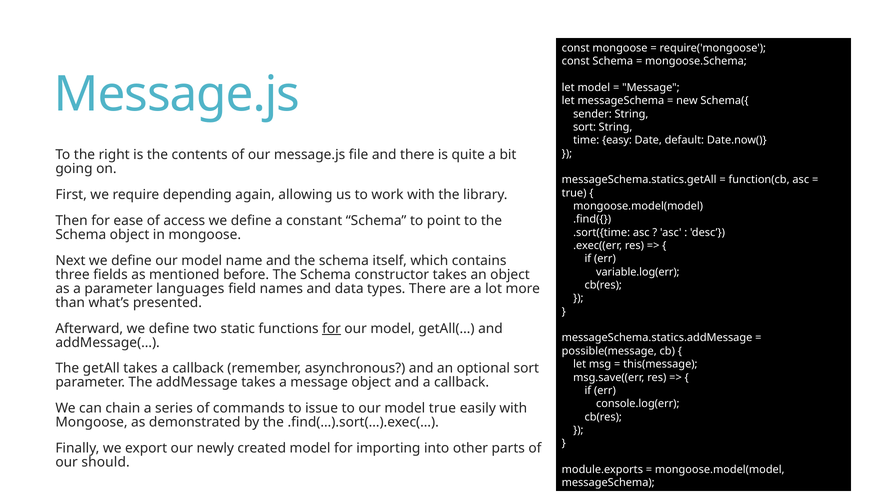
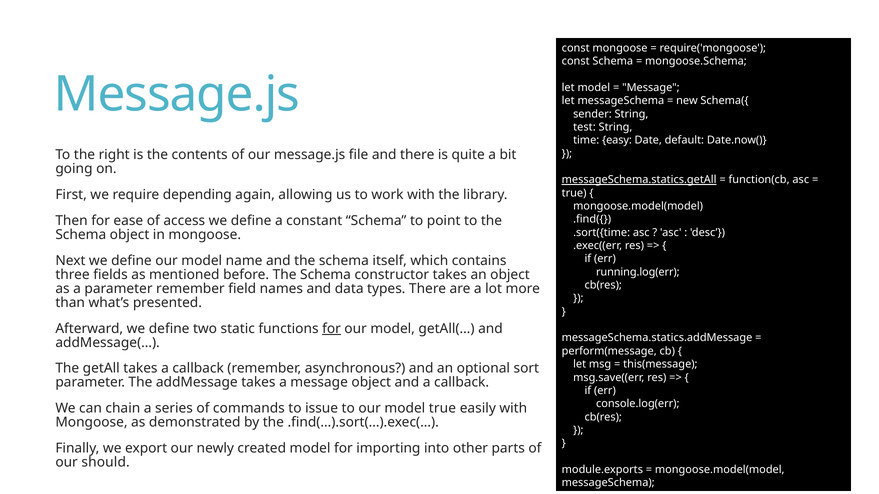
sort at (585, 127): sort -> test
messageSchema.statics.getAll underline: none -> present
variable.log(err: variable.log(err -> running.log(err
parameter languages: languages -> remember
possible(message: possible(message -> perform(message
